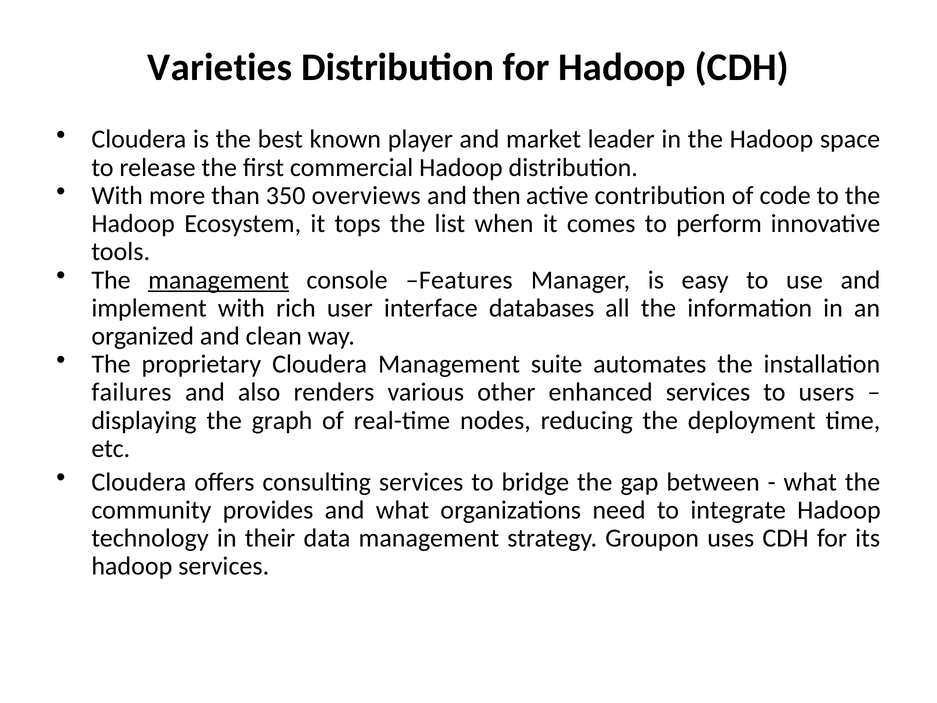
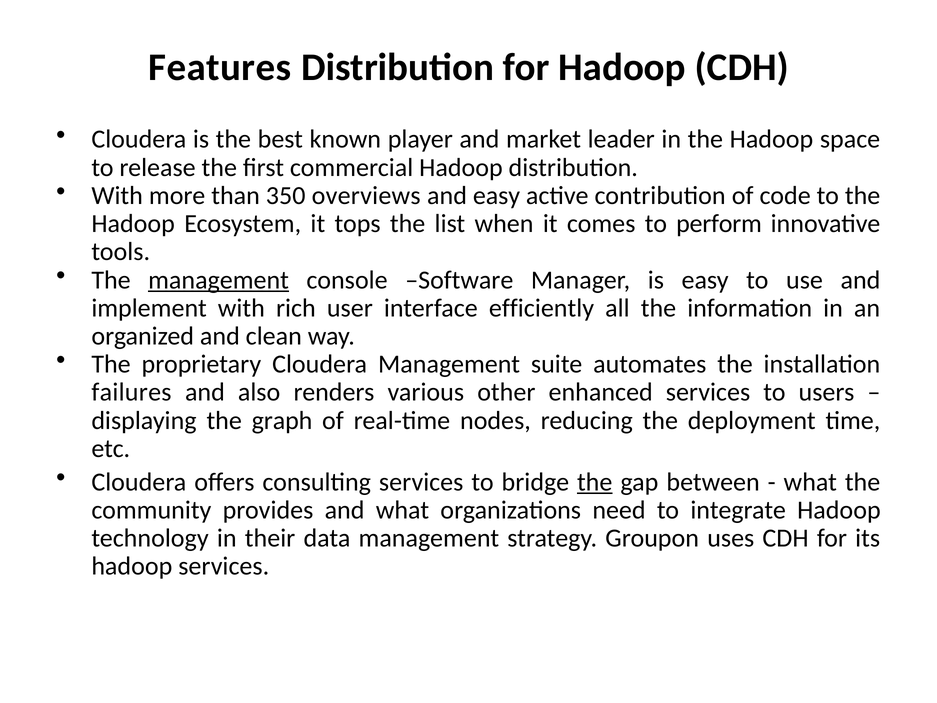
Varieties: Varieties -> Features
and then: then -> easy
Features: Features -> Software
databases: databases -> efficiently
the at (595, 482) underline: none -> present
